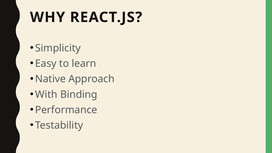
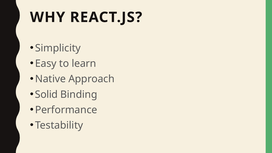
With: With -> Solid
